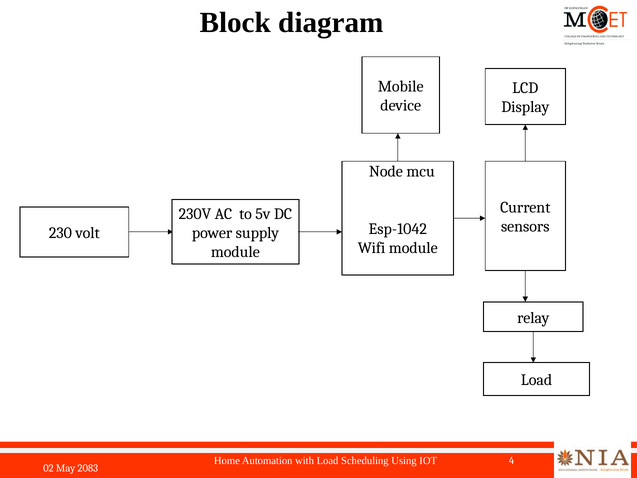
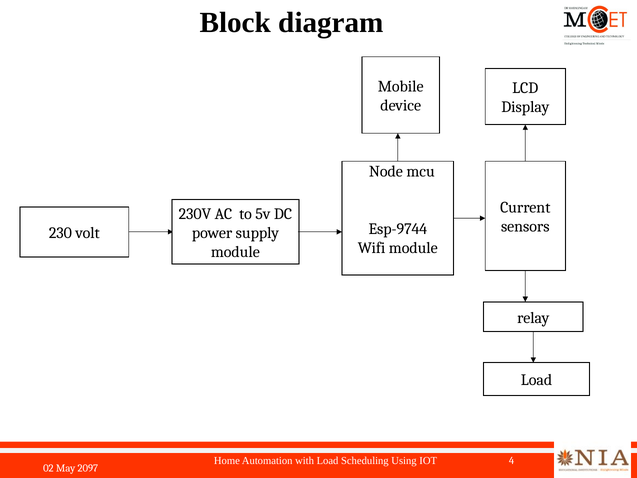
Esp-1042: Esp-1042 -> Esp-9744
2083: 2083 -> 2097
